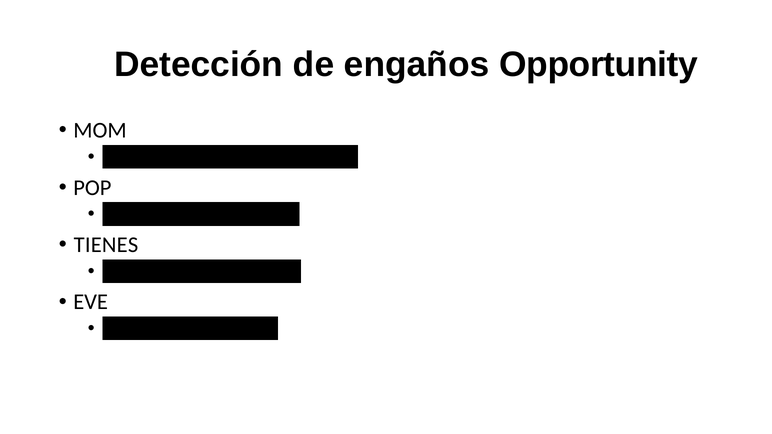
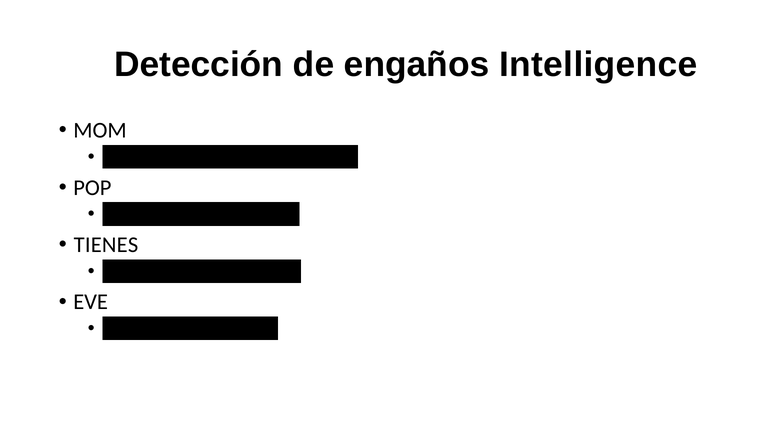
engaños Opportunity: Opportunity -> Intelligence
